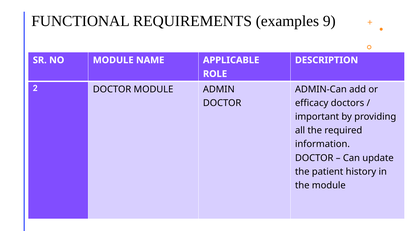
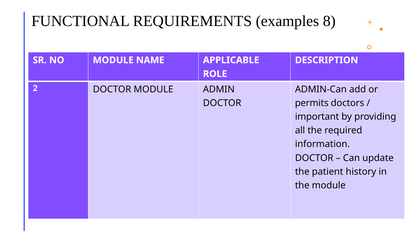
9: 9 -> 8
efficacy: efficacy -> permits
